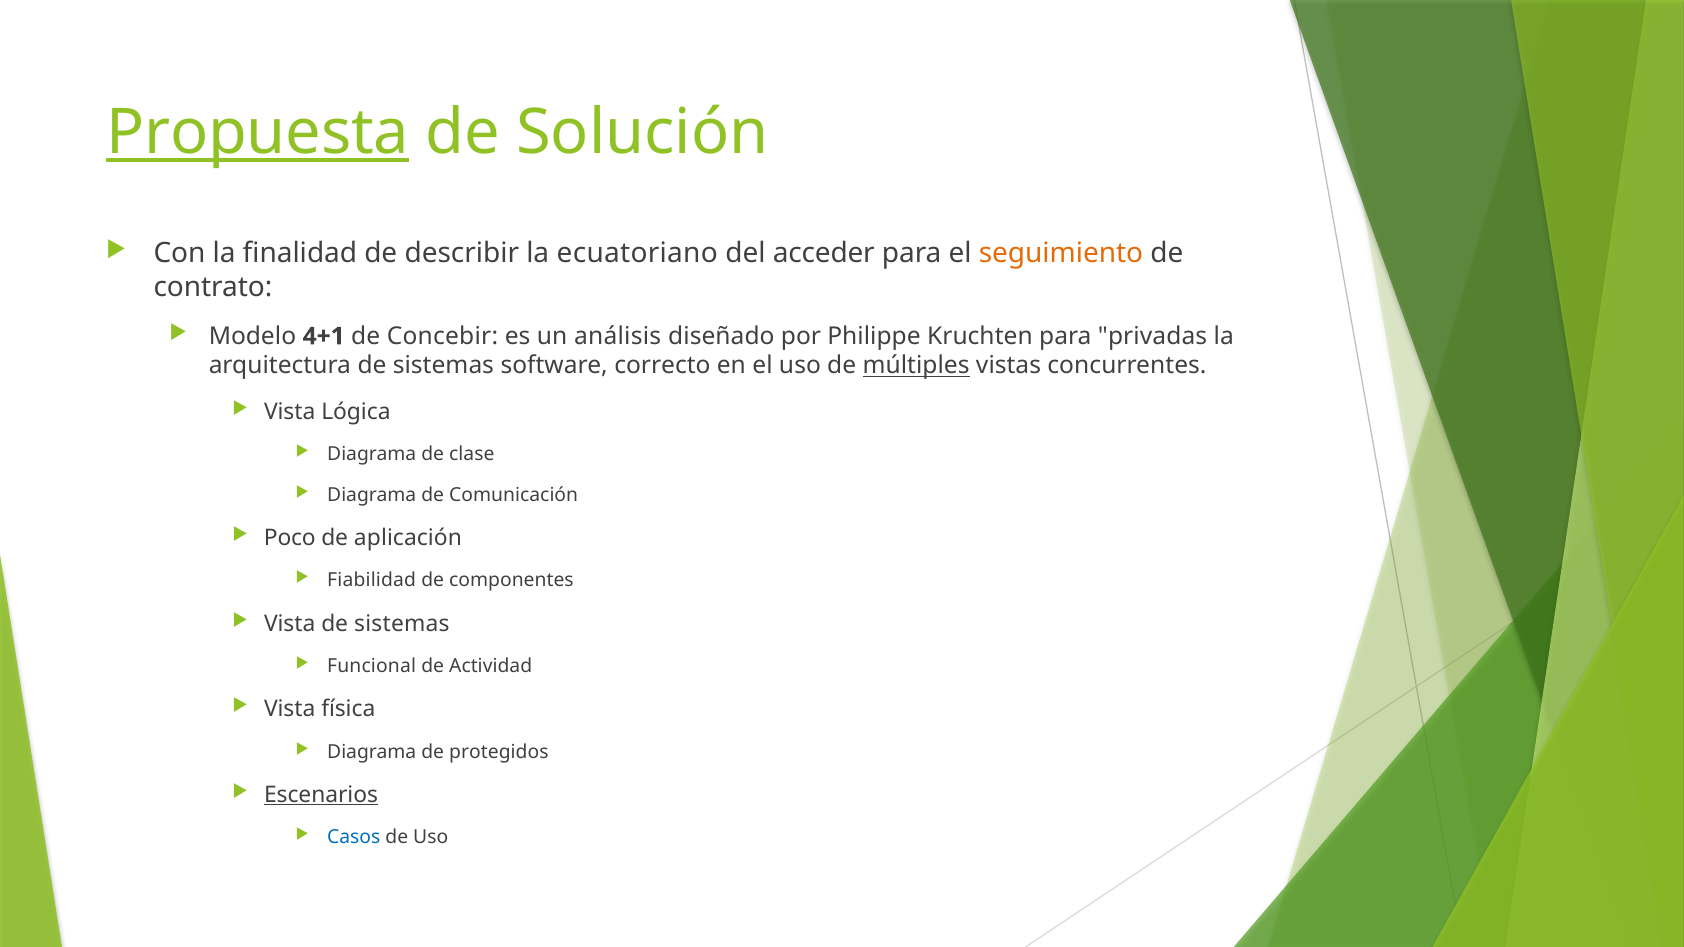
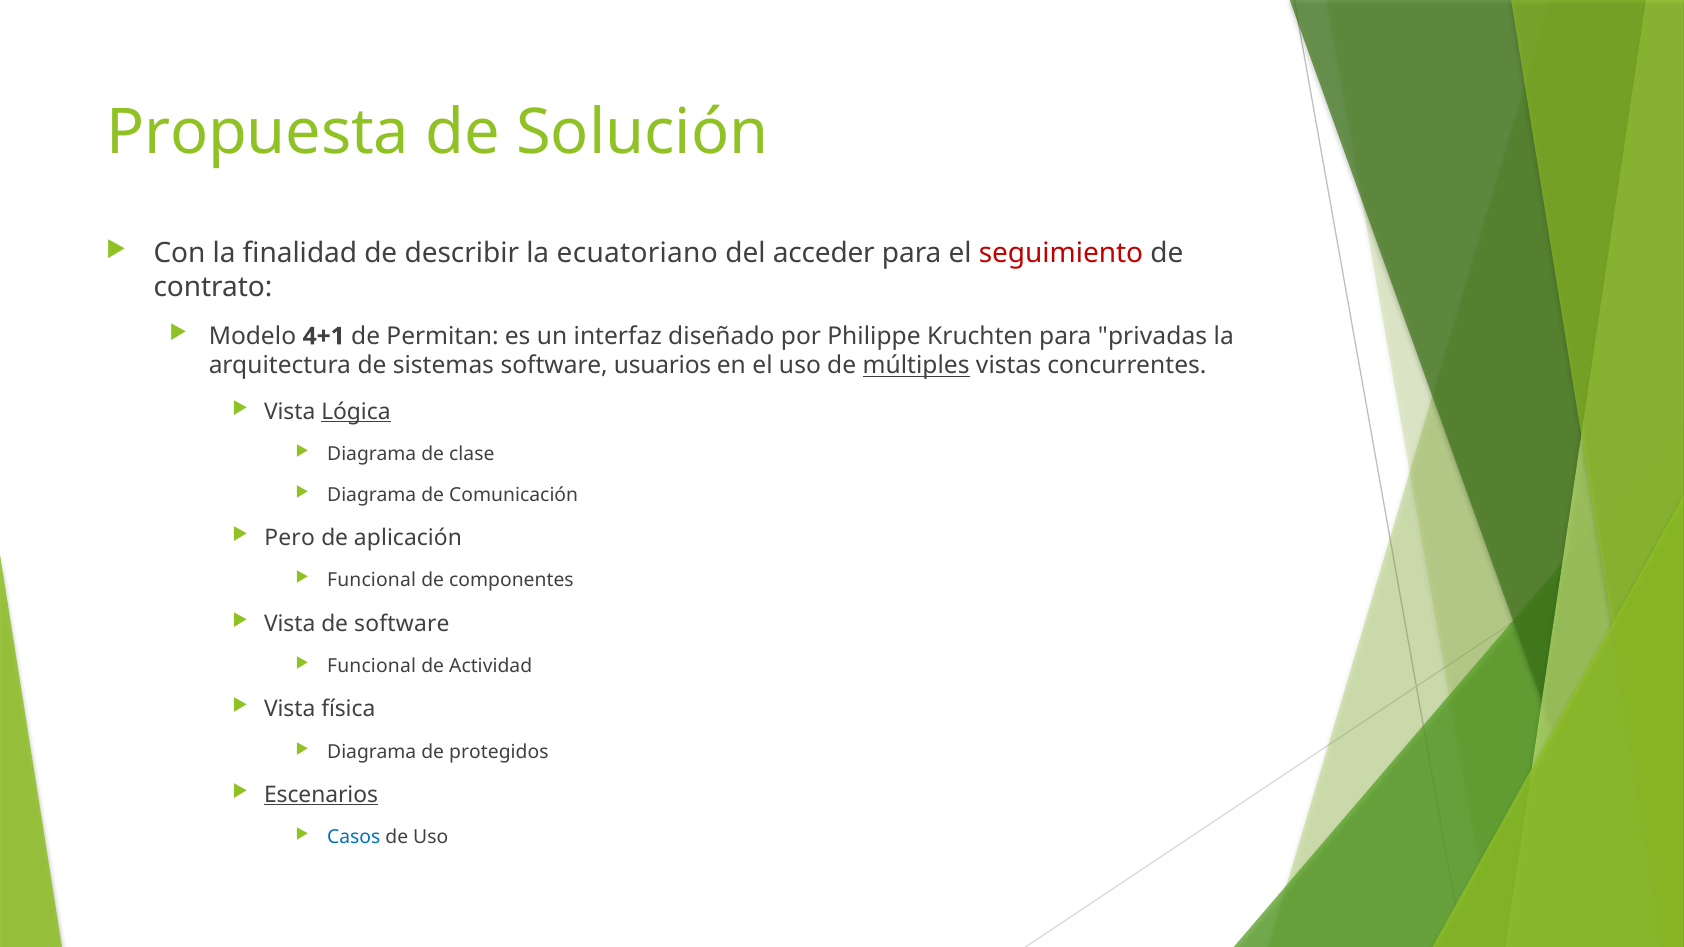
Propuesta underline: present -> none
seguimiento colour: orange -> red
Concebir: Concebir -> Permitan
análisis: análisis -> interfaz
correcto: correcto -> usuarios
Lógica underline: none -> present
Poco: Poco -> Pero
Fiabilidad at (372, 581): Fiabilidad -> Funcional
Vista de sistemas: sistemas -> software
